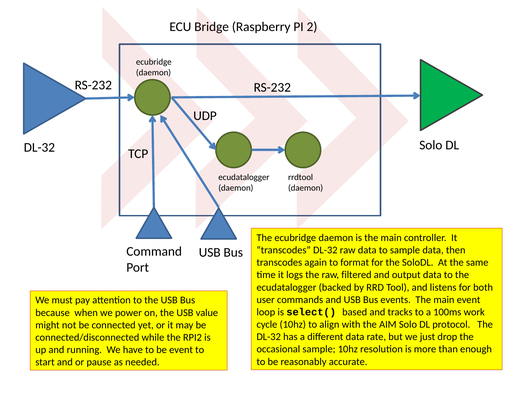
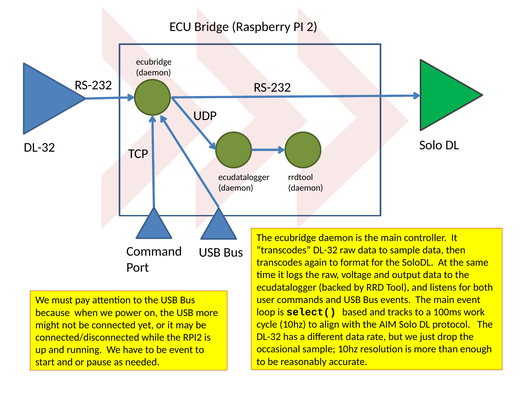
filtered: filtered -> voltage
USB value: value -> more
